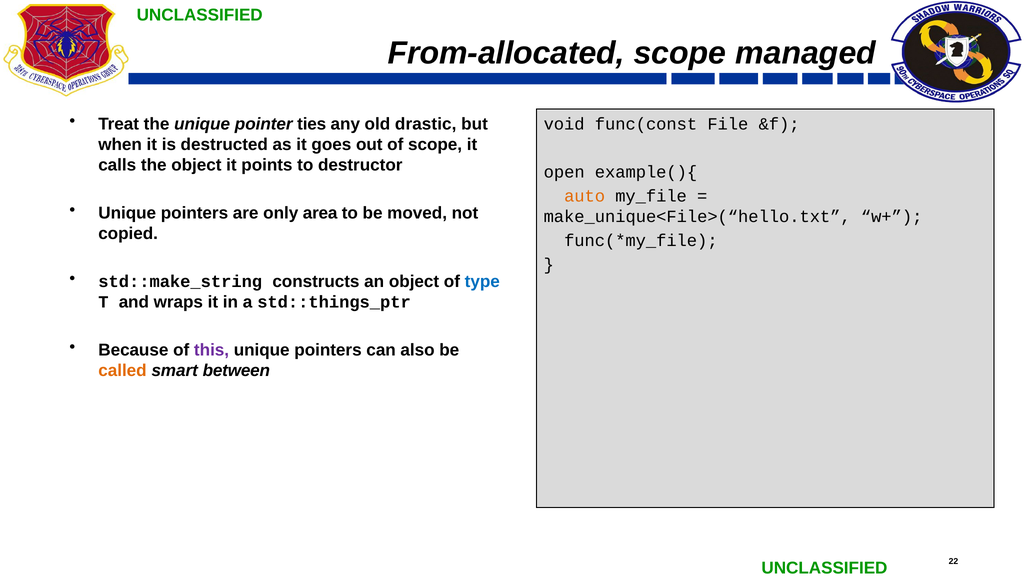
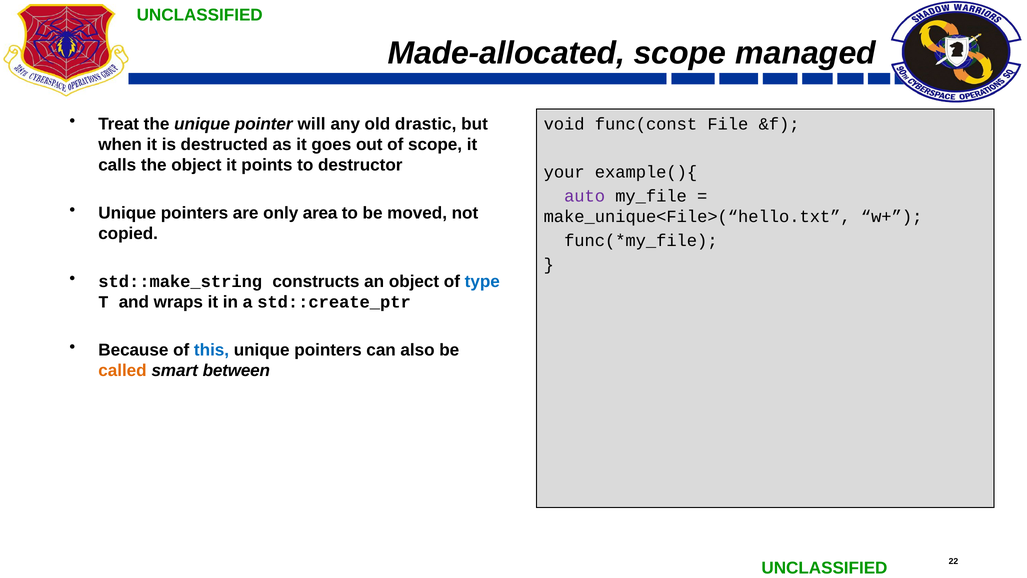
From-allocated: From-allocated -> Made-allocated
ties: ties -> will
open: open -> your
auto colour: orange -> purple
std::things_ptr: std::things_ptr -> std::create_ptr
this colour: purple -> blue
